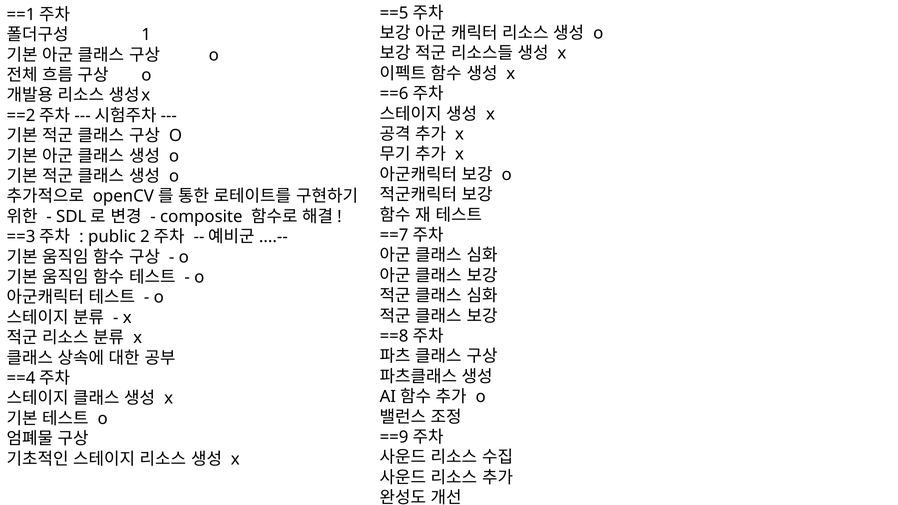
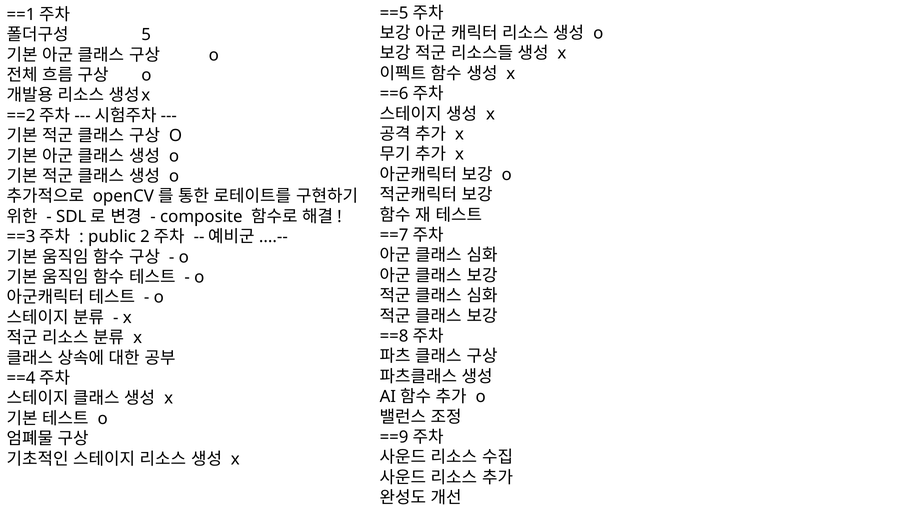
1: 1 -> 5
